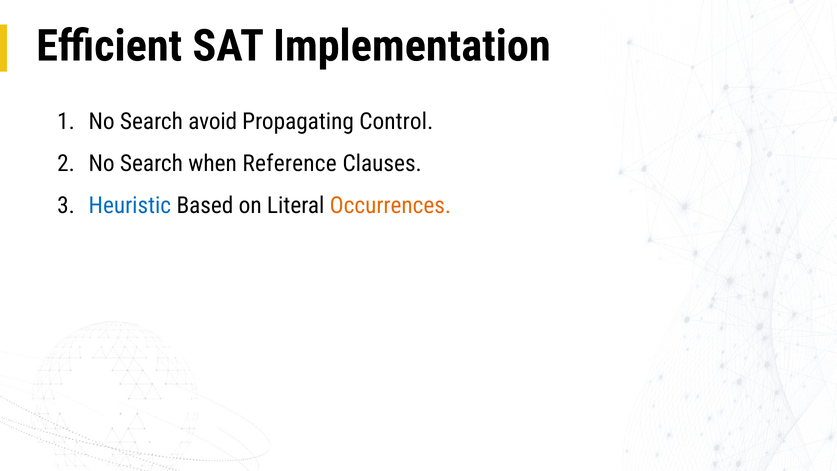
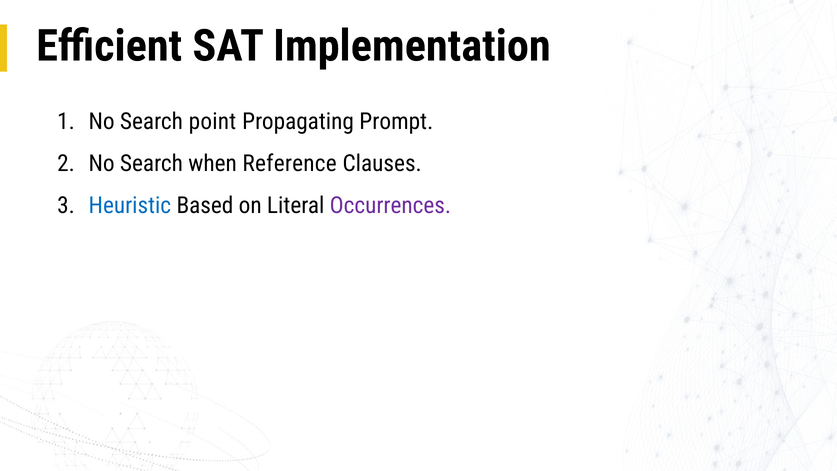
avoid: avoid -> point
Control: Control -> Prompt
Occurrences colour: orange -> purple
